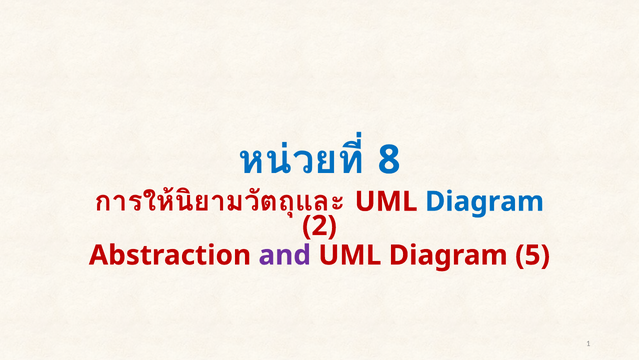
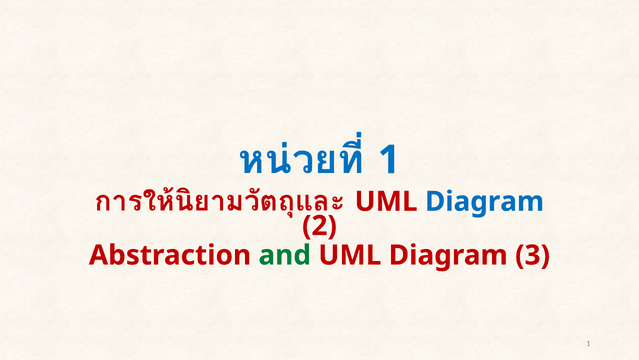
8 at (389, 160): 8 -> 1
and colour: purple -> green
5: 5 -> 3
